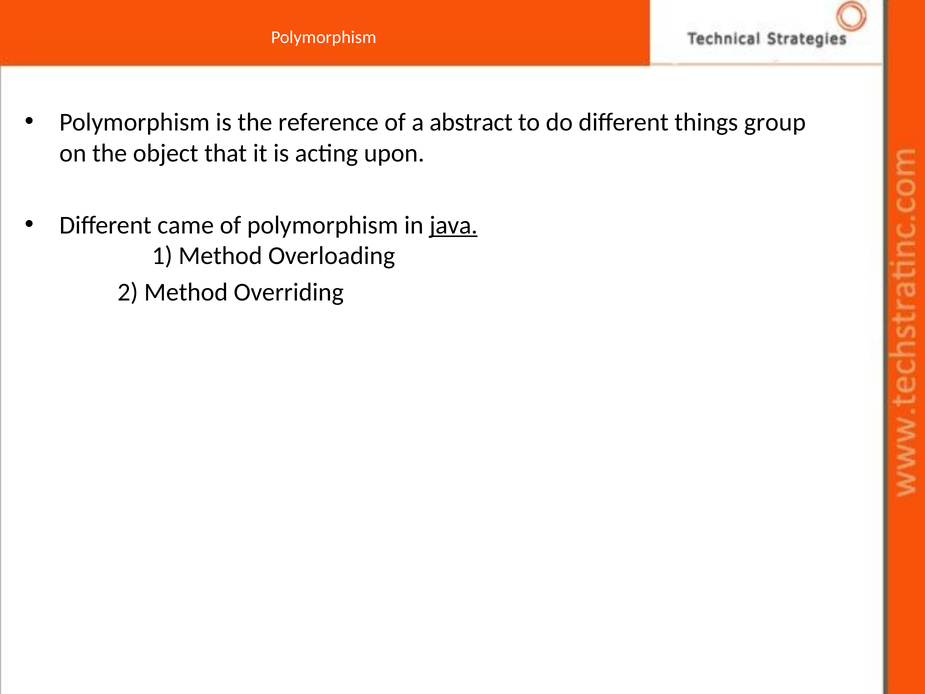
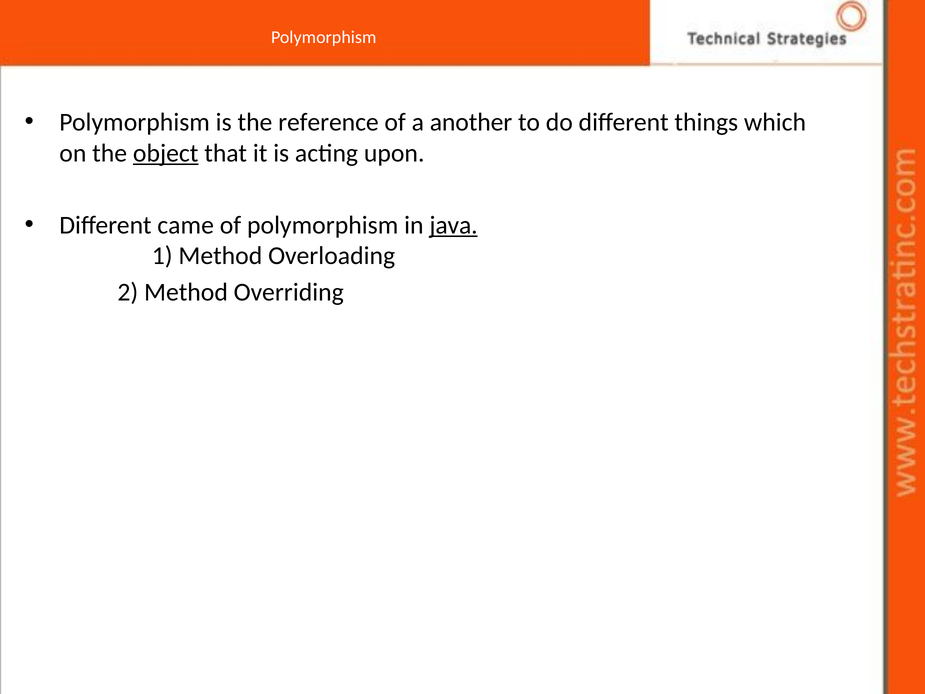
abstract: abstract -> another
group: group -> which
object underline: none -> present
